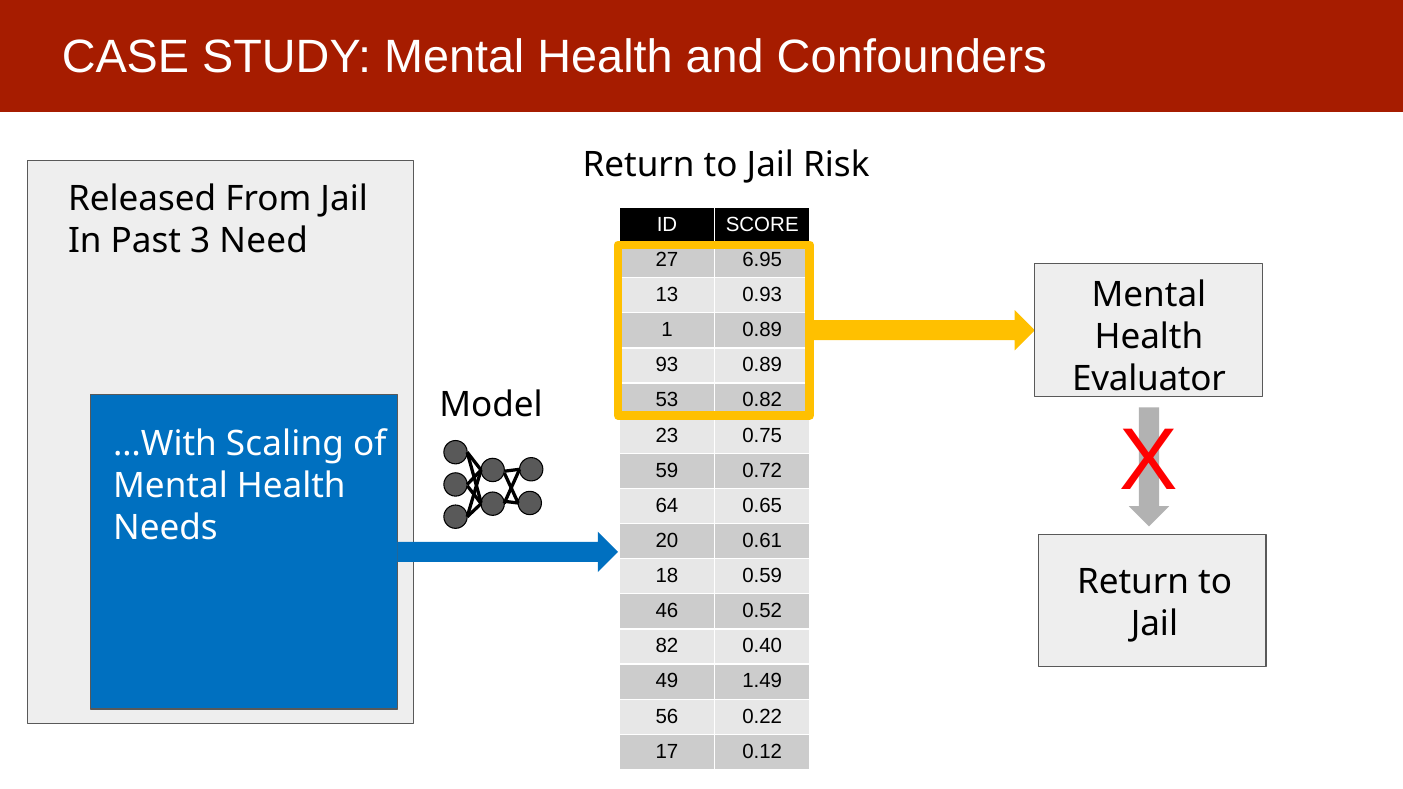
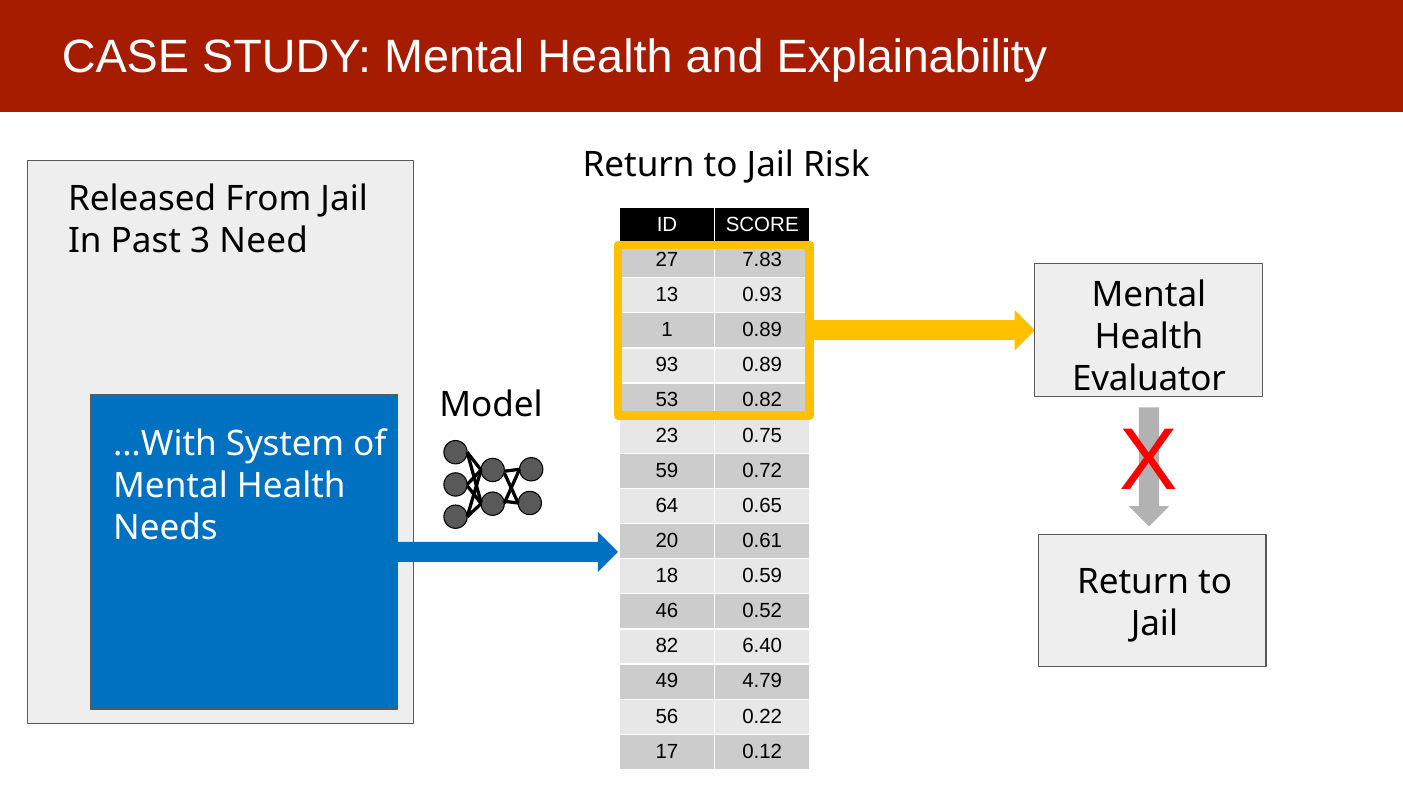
Confounders: Confounders -> Explainability
6.95: 6.95 -> 7.83
Scaling: Scaling -> System
0.40: 0.40 -> 6.40
1.49: 1.49 -> 4.79
